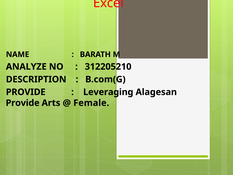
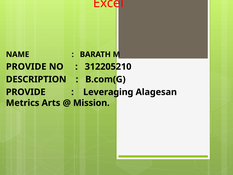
ANALYZE at (26, 67): ANALYZE -> PROVIDE
Provide at (23, 103): Provide -> Metrics
Female: Female -> Mission
